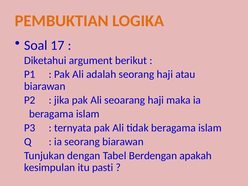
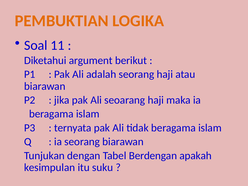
17: 17 -> 11
pasti: pasti -> suku
